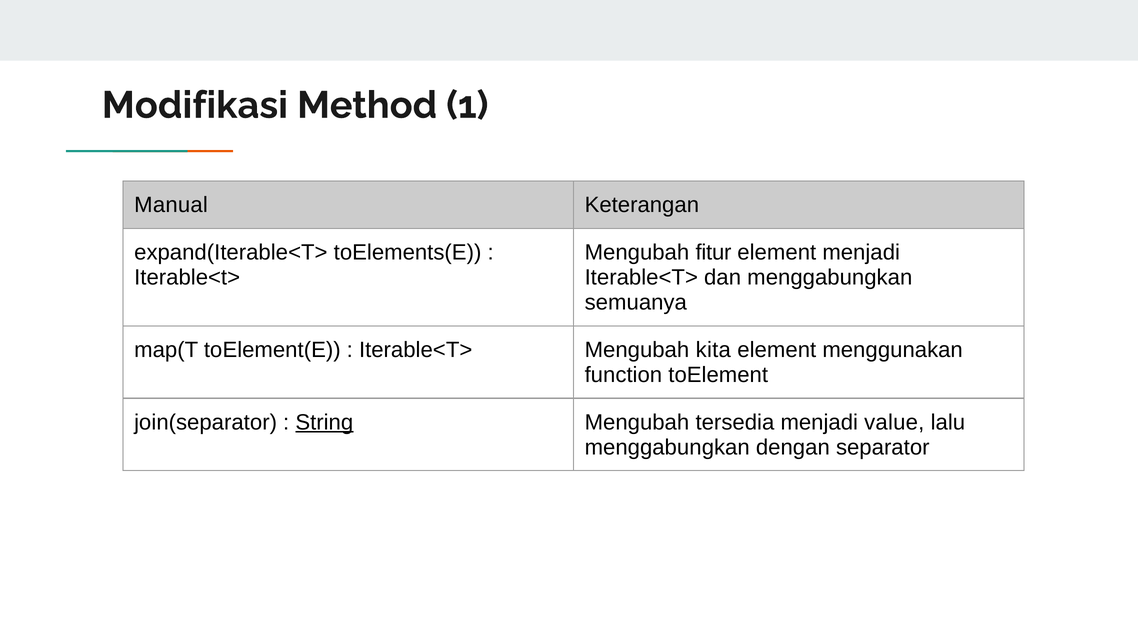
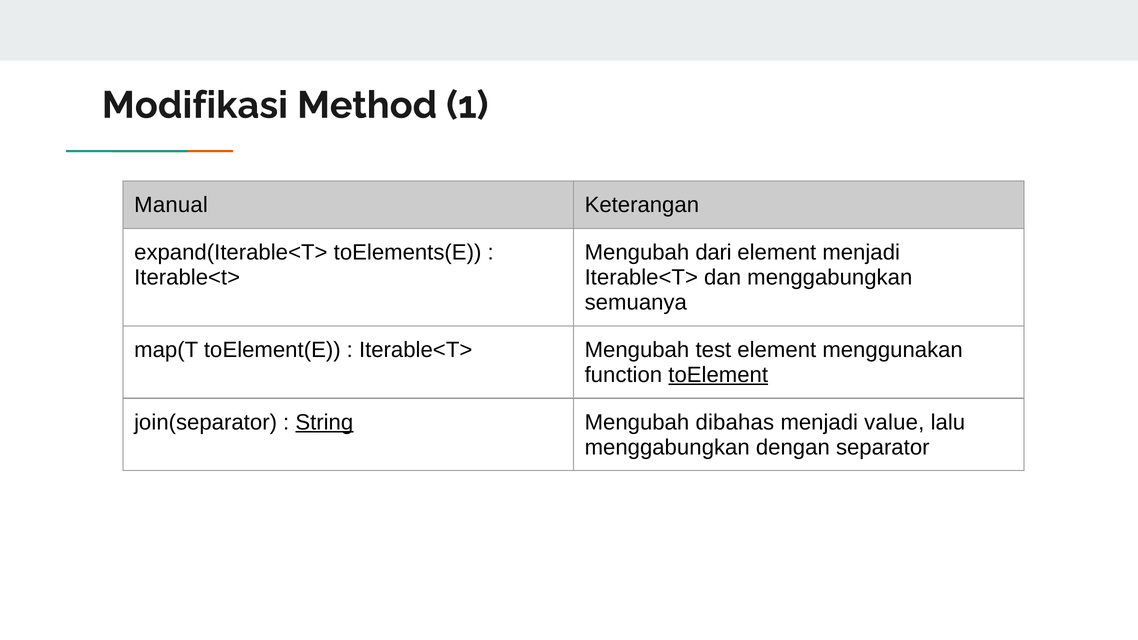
fitur: fitur -> dari
kita: kita -> test
toElement underline: none -> present
tersedia: tersedia -> dibahas
